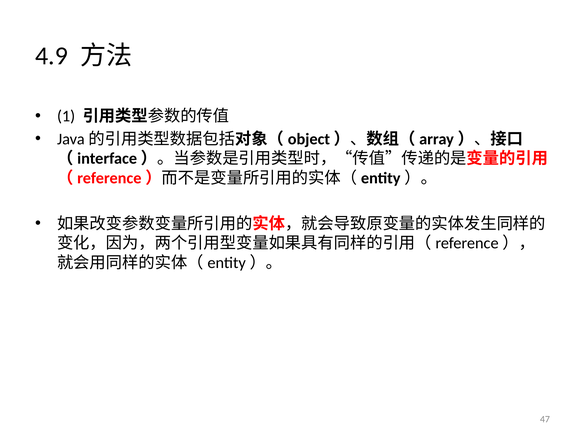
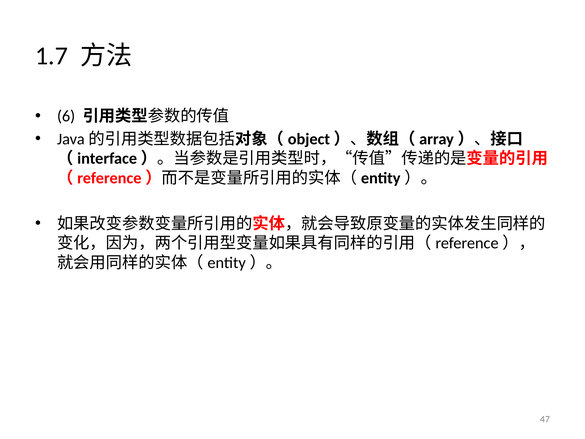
4.9: 4.9 -> 1.7
1: 1 -> 6
